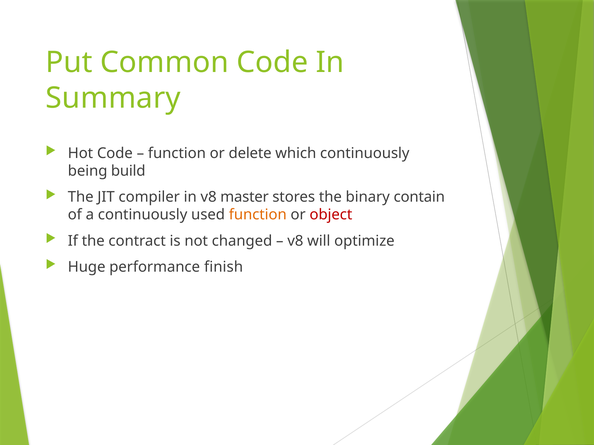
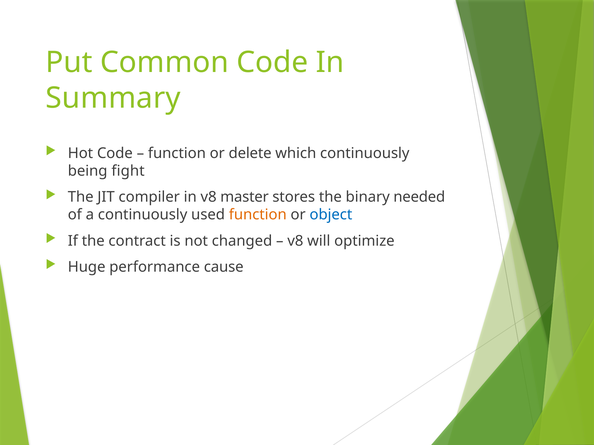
build: build -> fight
contain: contain -> needed
object colour: red -> blue
finish: finish -> cause
